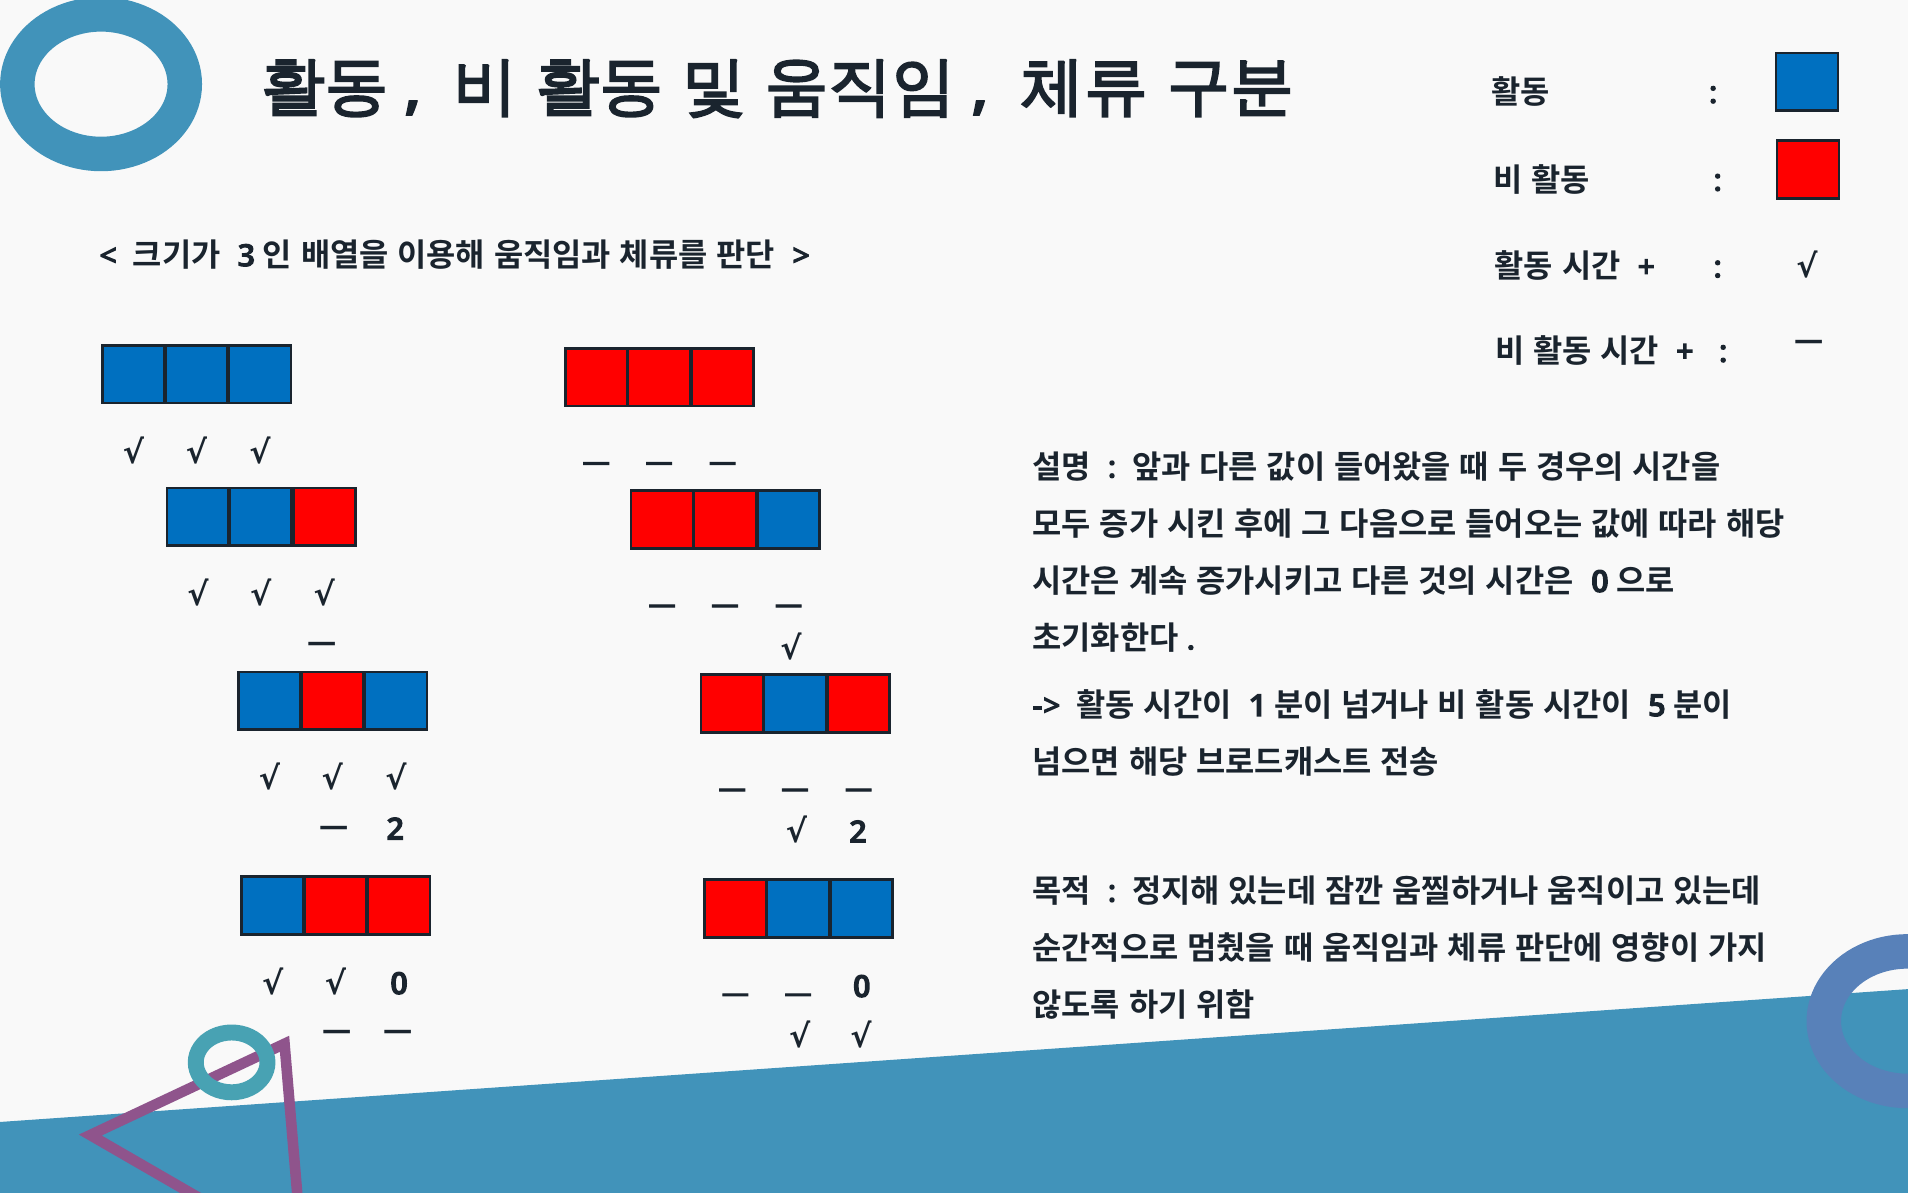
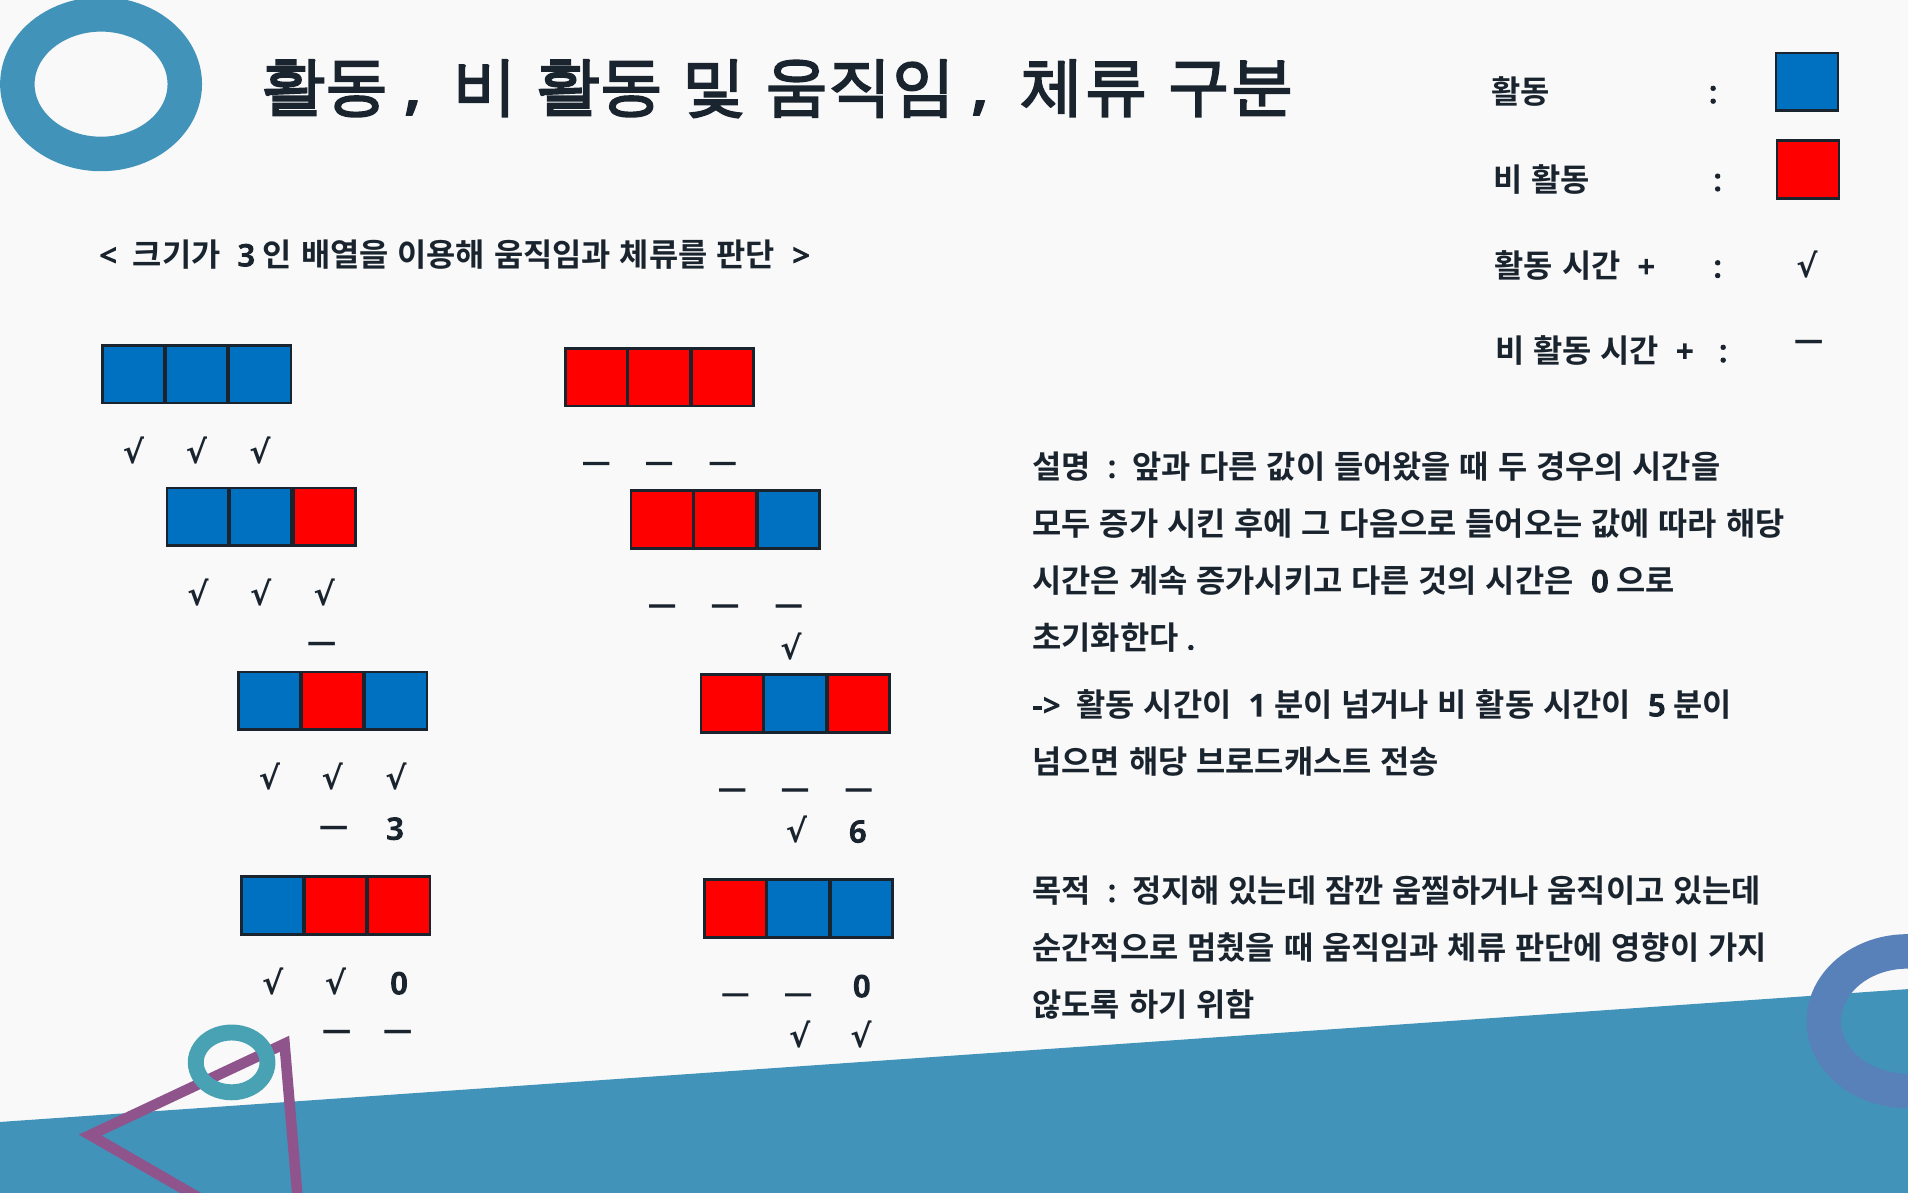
ㅡ 2: 2 -> 3
2 at (858, 832): 2 -> 6
